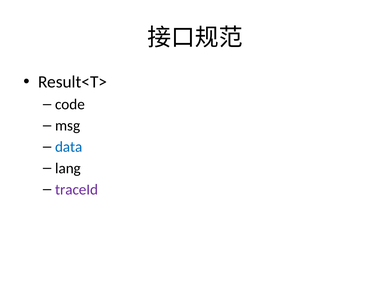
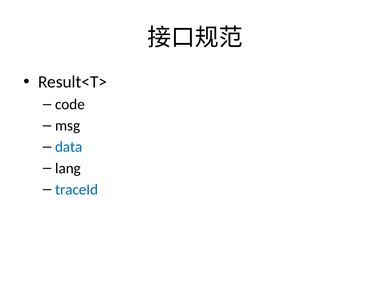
traceId colour: purple -> blue
